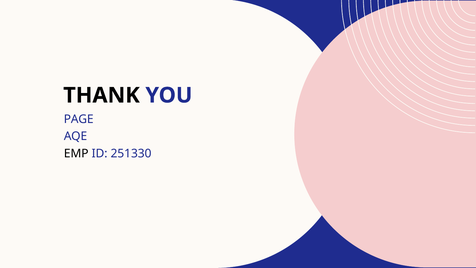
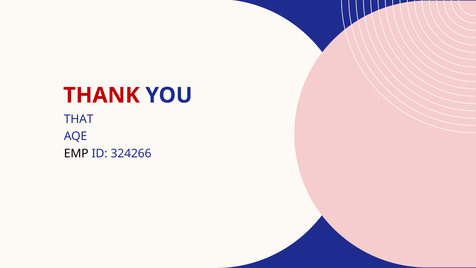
THANK colour: black -> red
PAGE: PAGE -> THAT
251330: 251330 -> 324266
